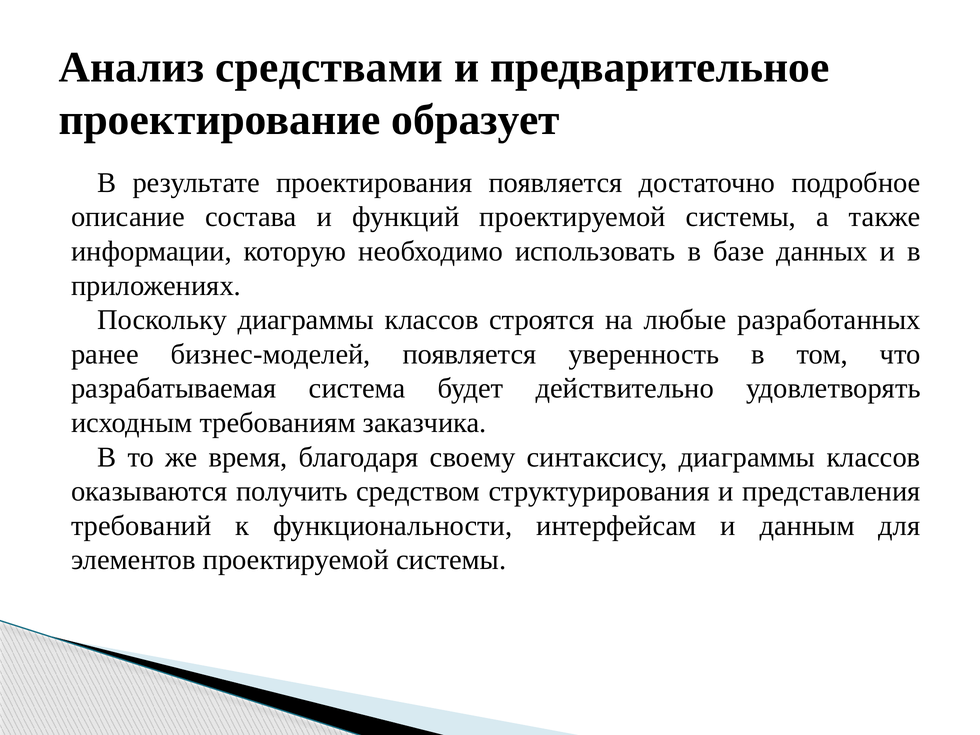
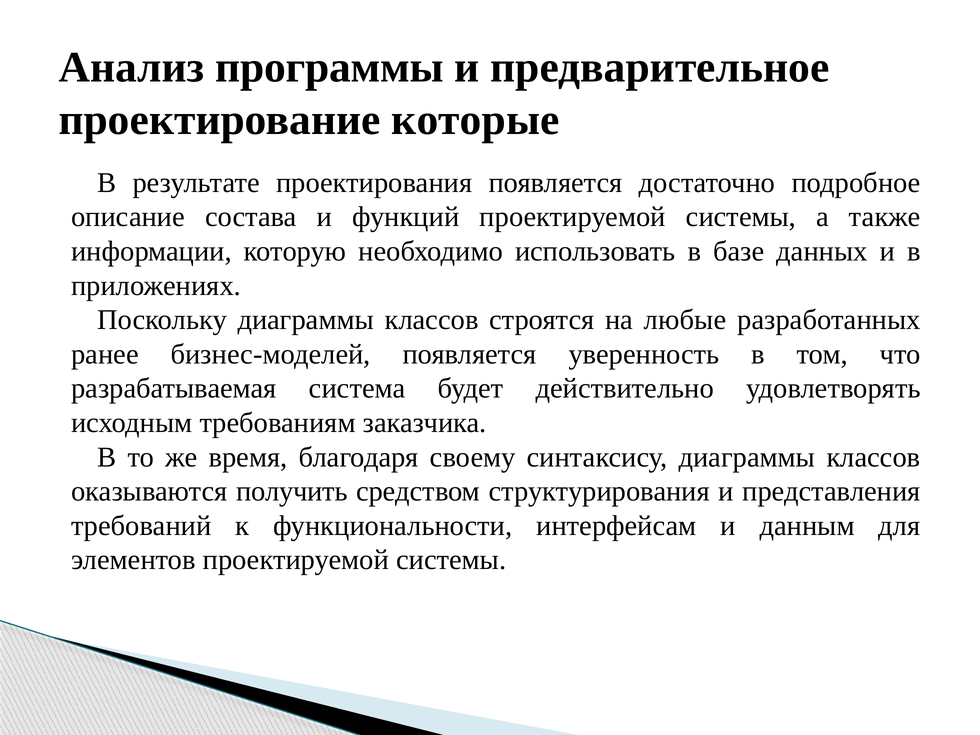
средствами: средствами -> программы
образует: образует -> которые
